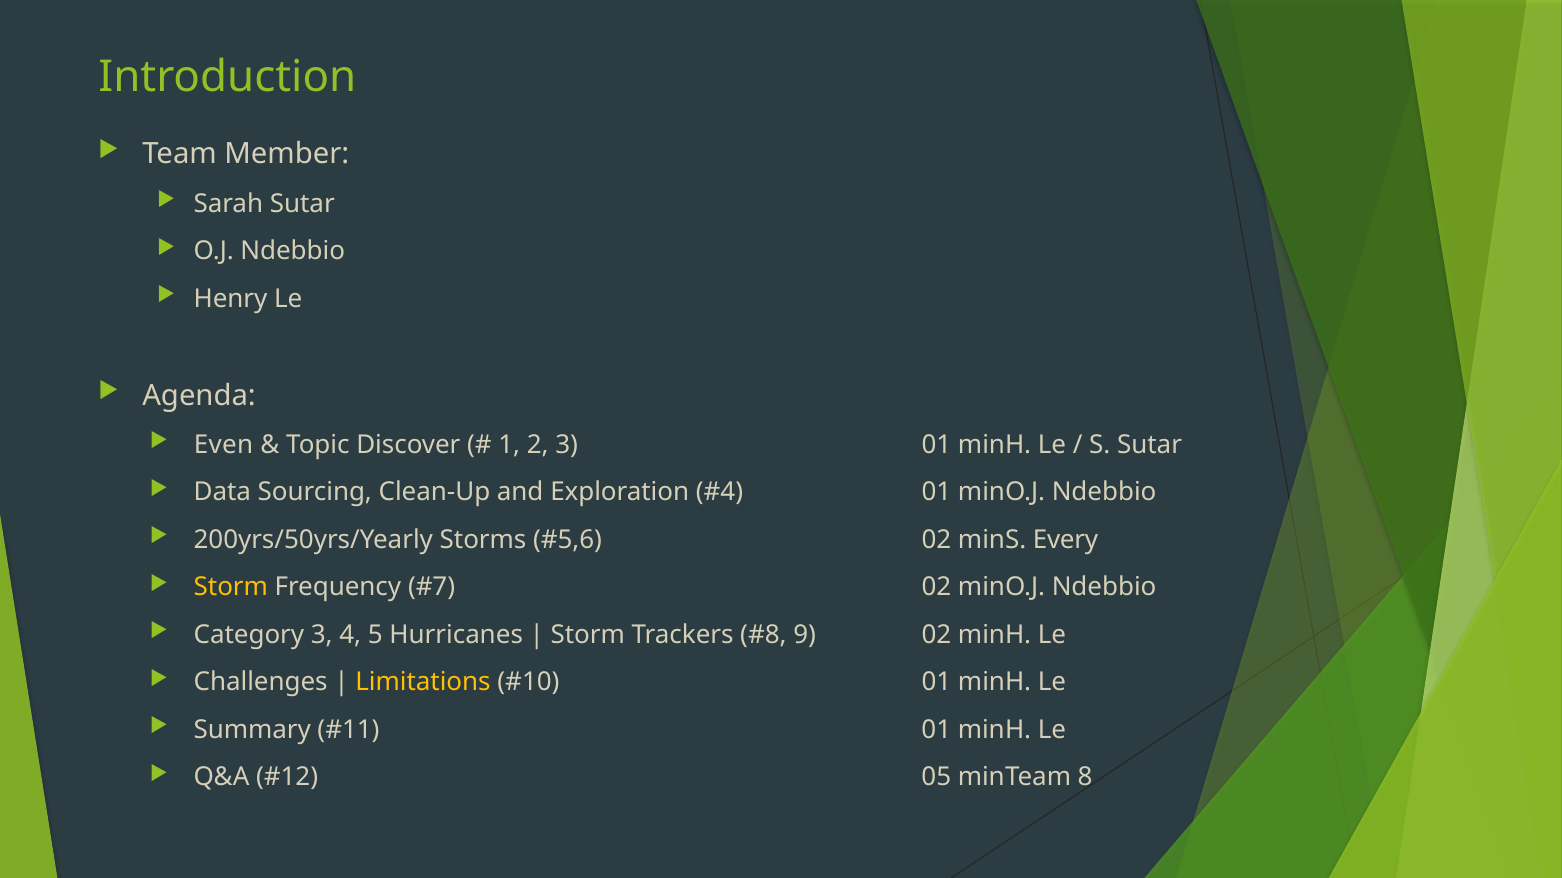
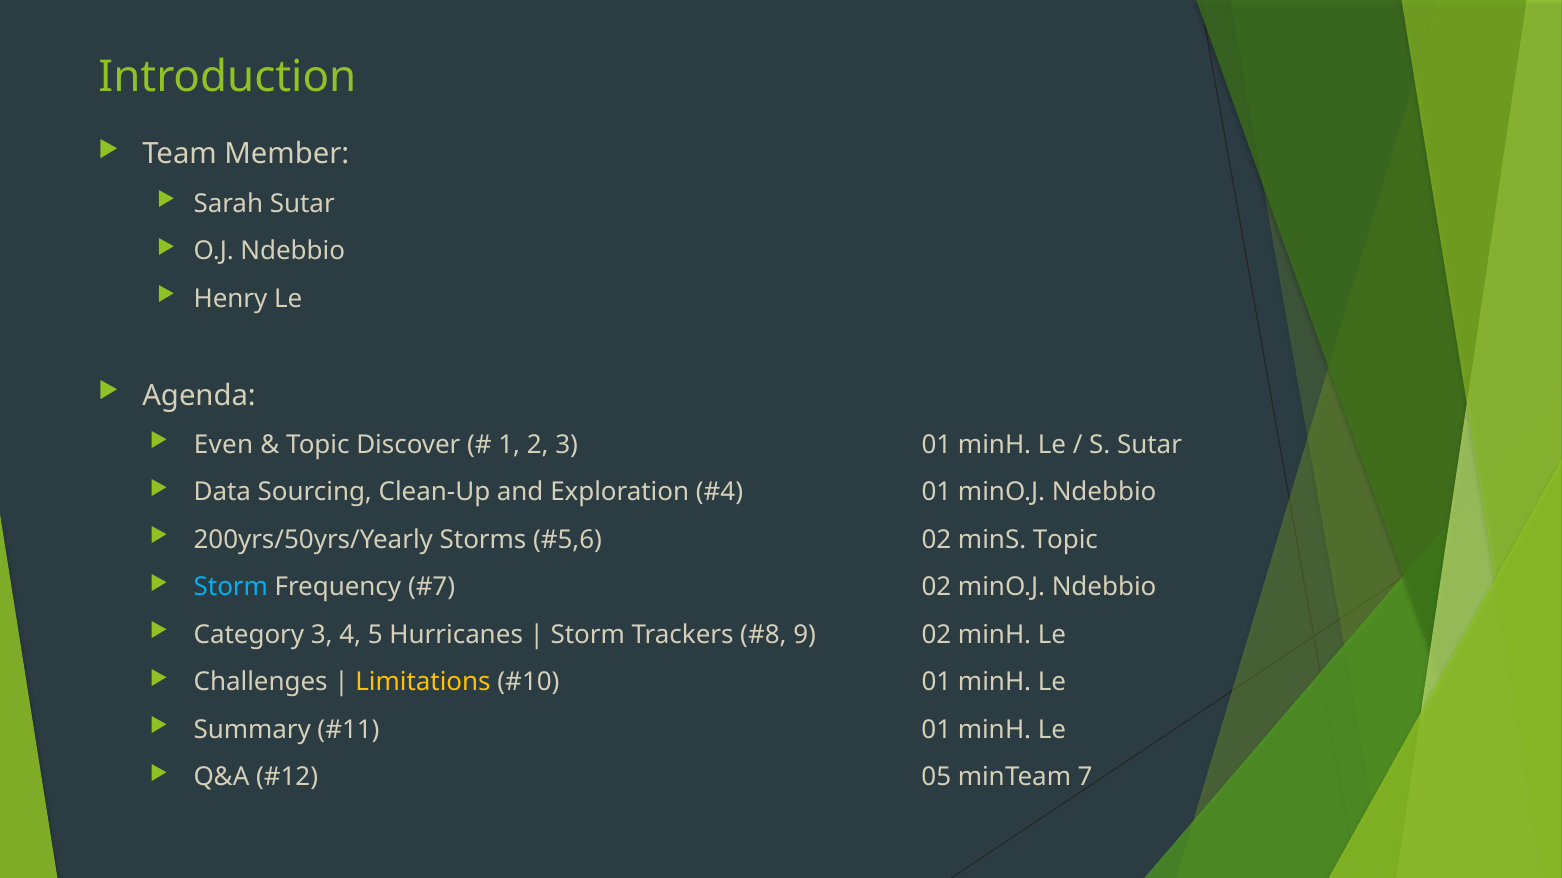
Every at (1065, 540): Every -> Topic
Storm at (231, 588) colour: yellow -> light blue
8: 8 -> 7
